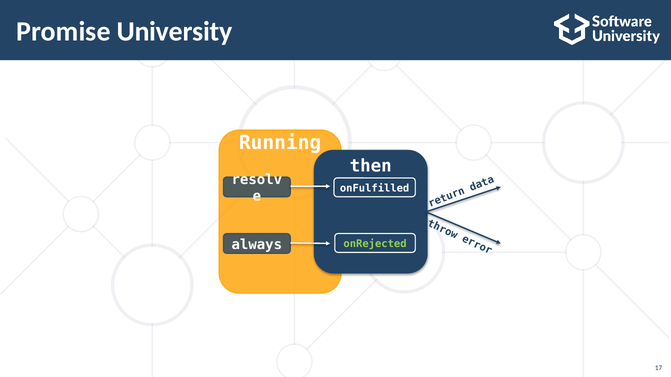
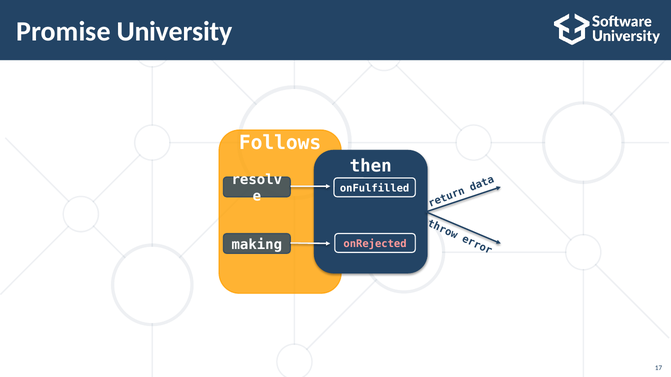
Running: Running -> Follows
always: always -> making
onRejected colour: light green -> pink
